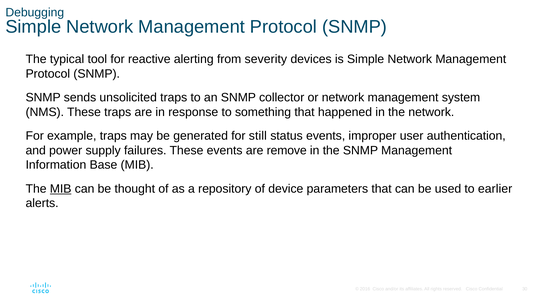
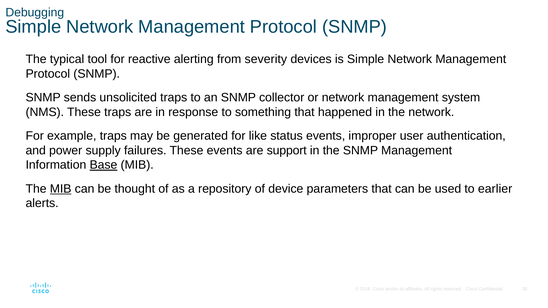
still: still -> like
remove: remove -> support
Base underline: none -> present
